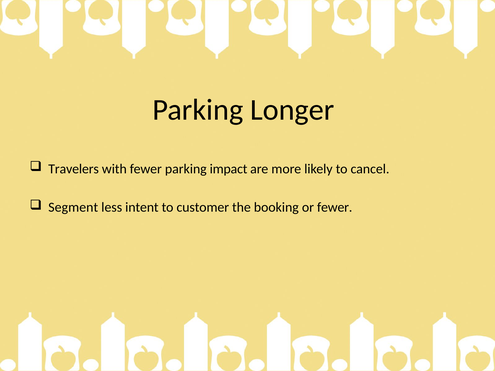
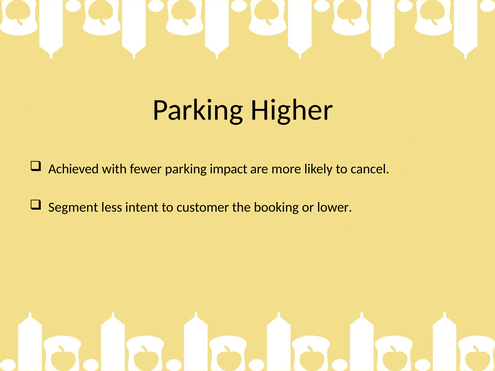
Longer: Longer -> Higher
Travelers: Travelers -> Achieved
or fewer: fewer -> lower
